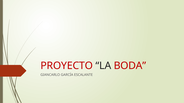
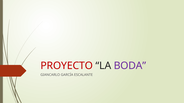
BODA colour: red -> purple
